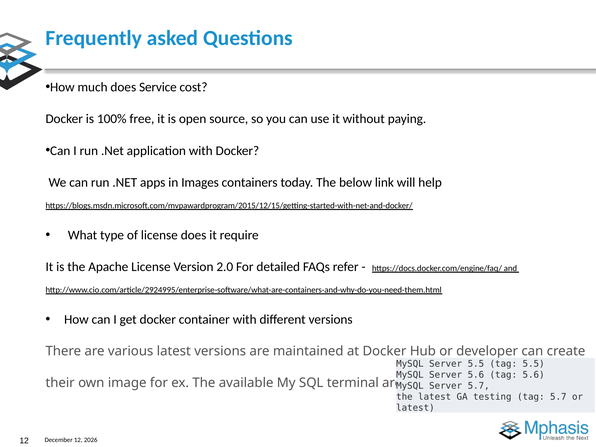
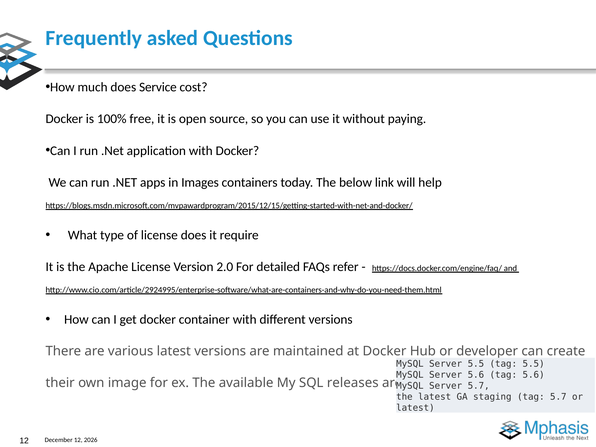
terminal: terminal -> releases
testing: testing -> staging
